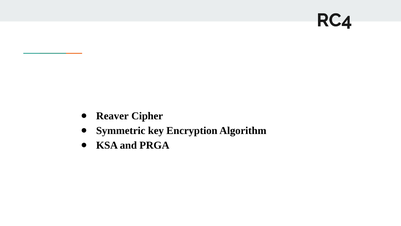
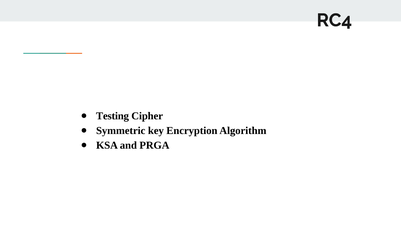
Reaver: Reaver -> Testing
